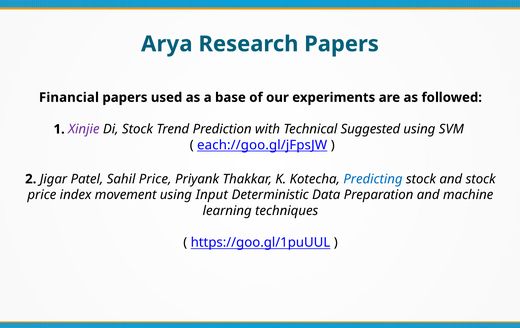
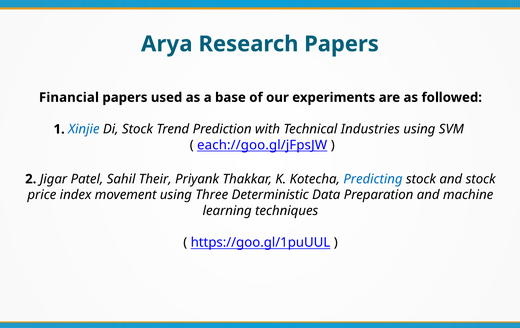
Xinjie colour: purple -> blue
Suggested: Suggested -> Industries
Sahil Price: Price -> Their
Input: Input -> Three
